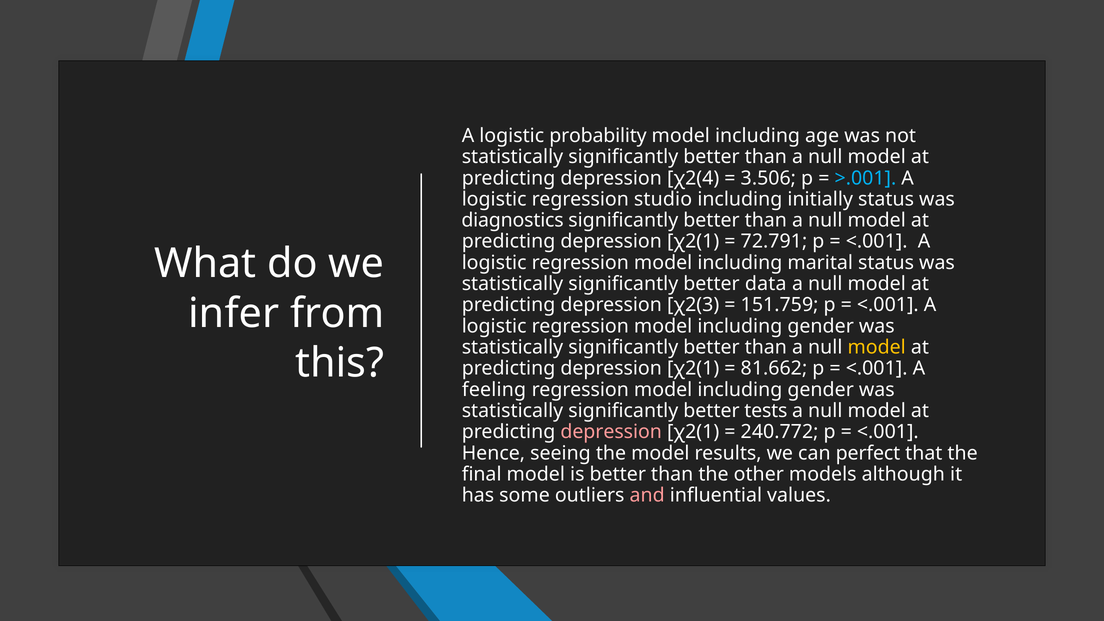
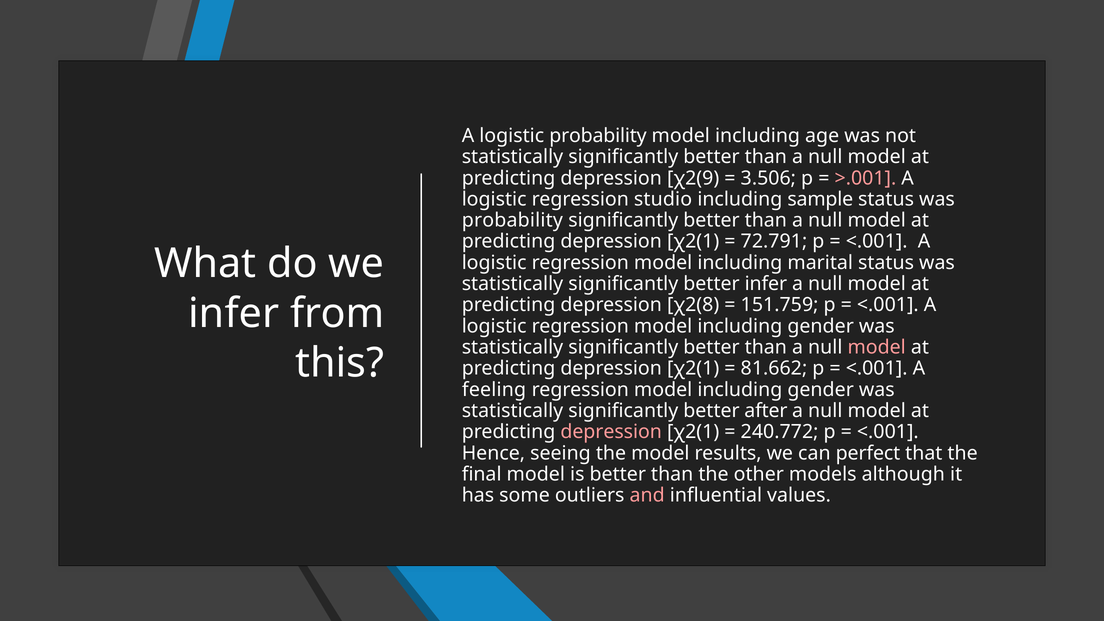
χ2(4: χ2(4 -> χ2(9
>.001 colour: light blue -> pink
initially: initially -> sample
diagnostics at (513, 220): diagnostics -> probability
better data: data -> infer
χ2(3: χ2(3 -> χ2(8
model at (877, 347) colour: yellow -> pink
tests: tests -> after
